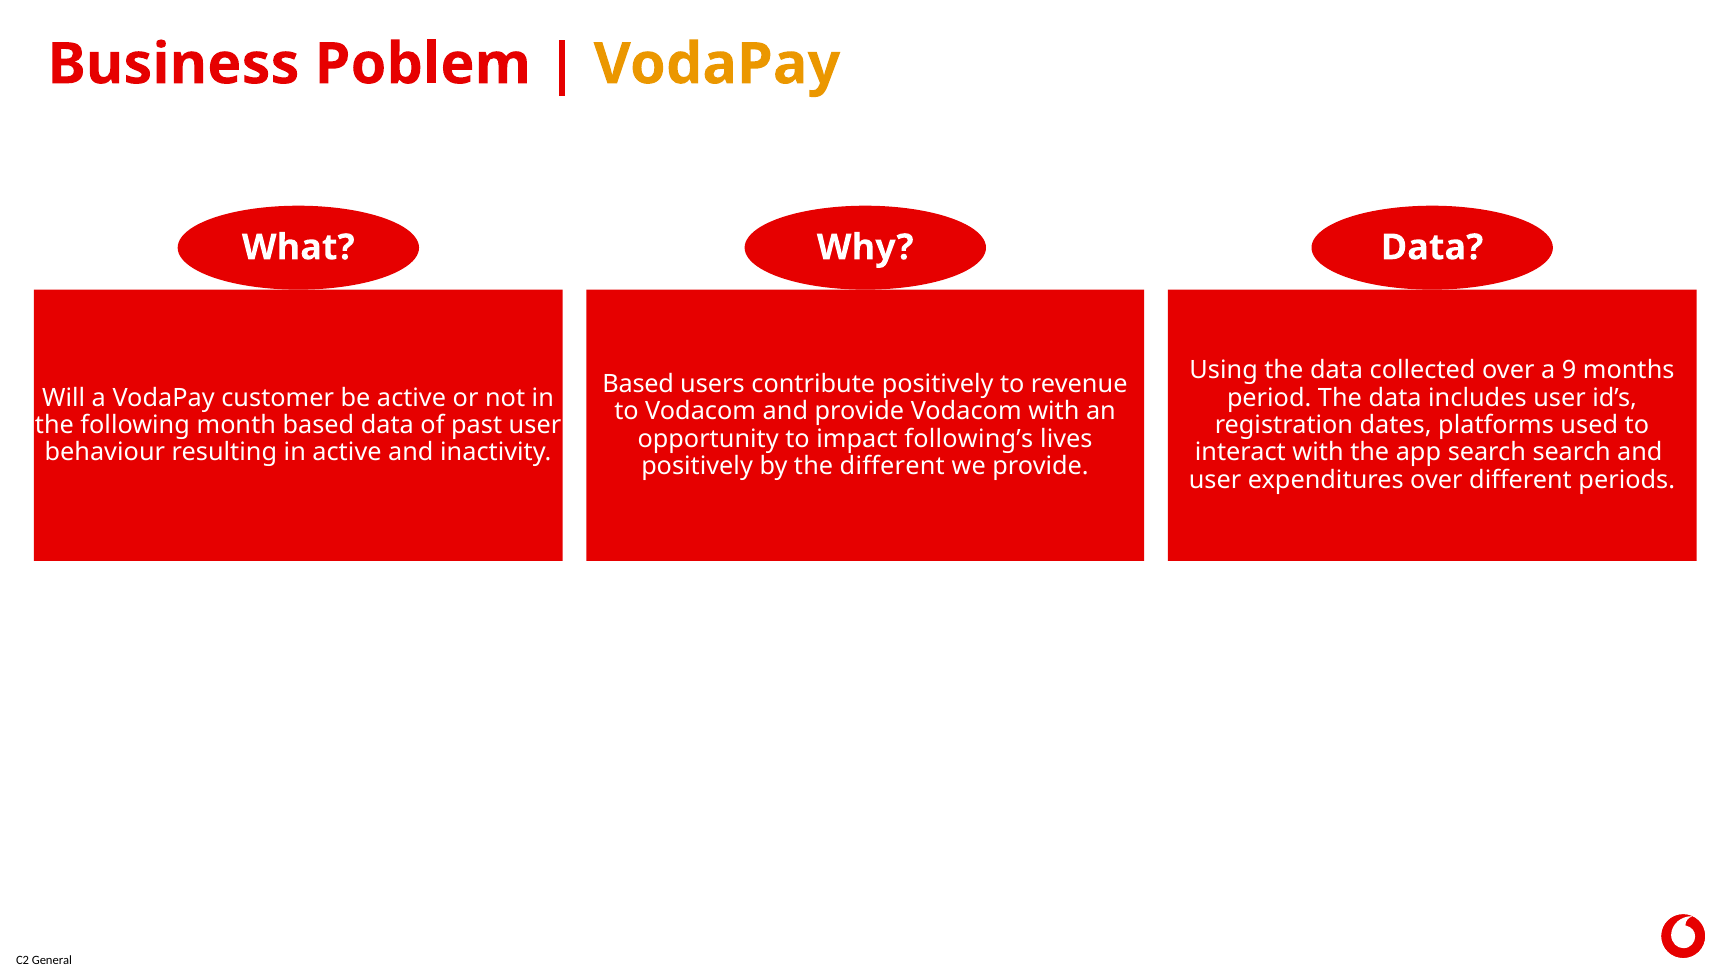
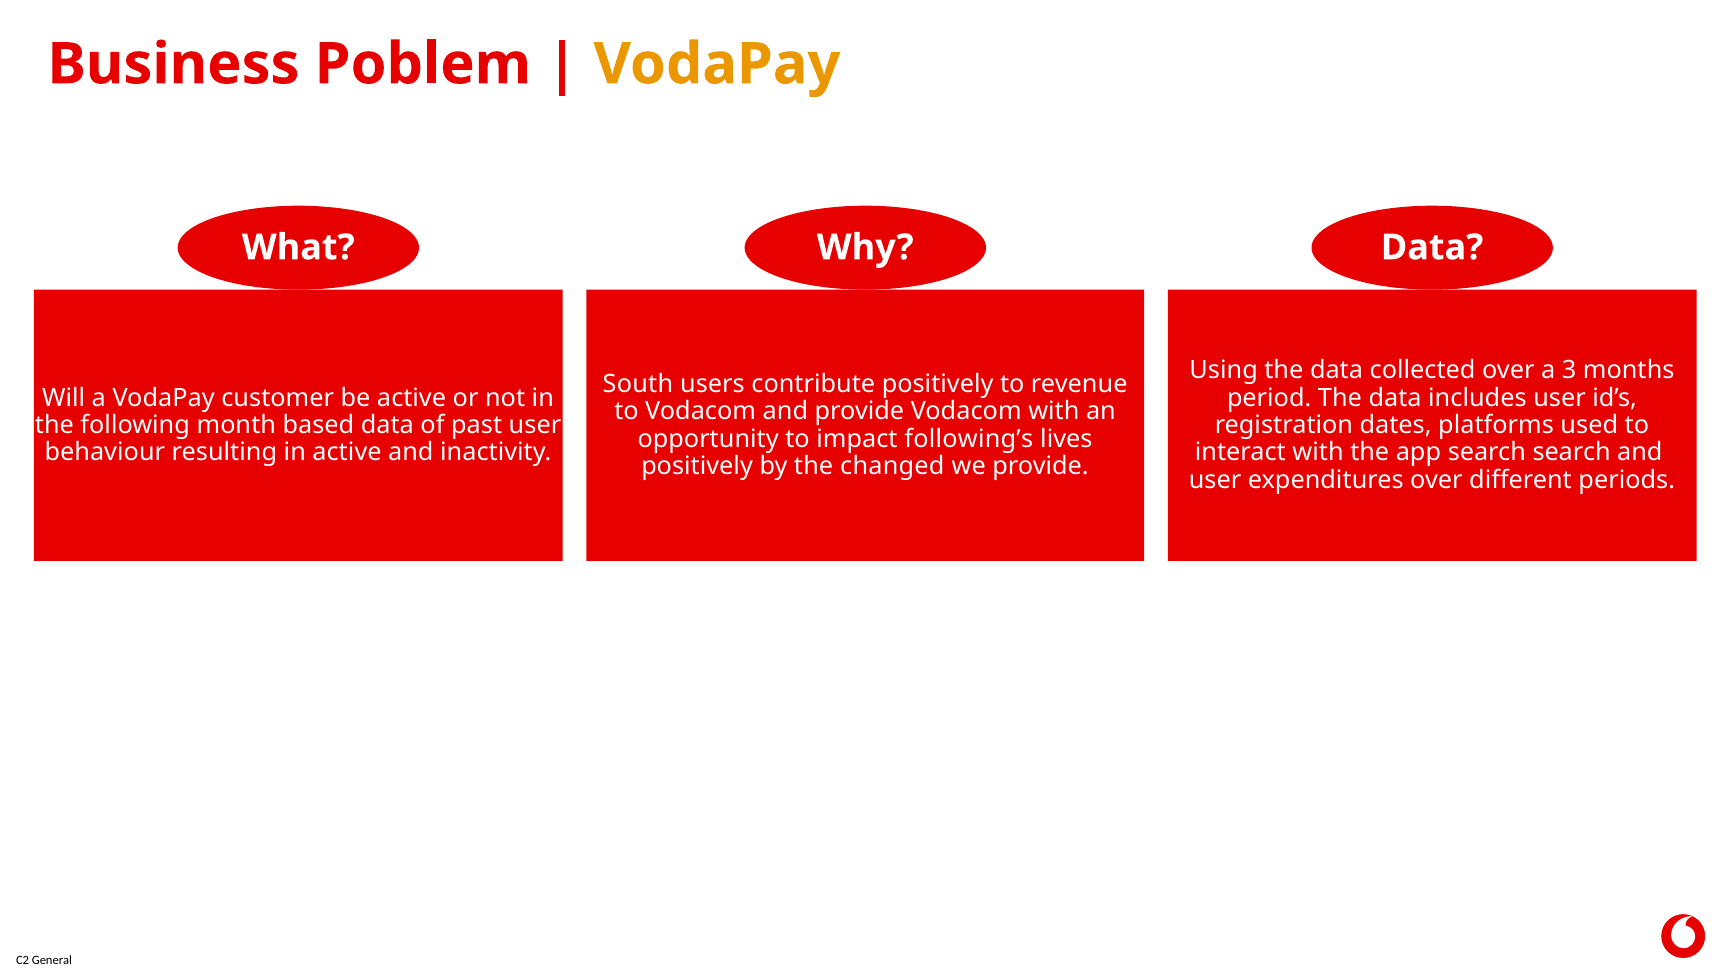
9: 9 -> 3
Based at (638, 384): Based -> South
the different: different -> changed
